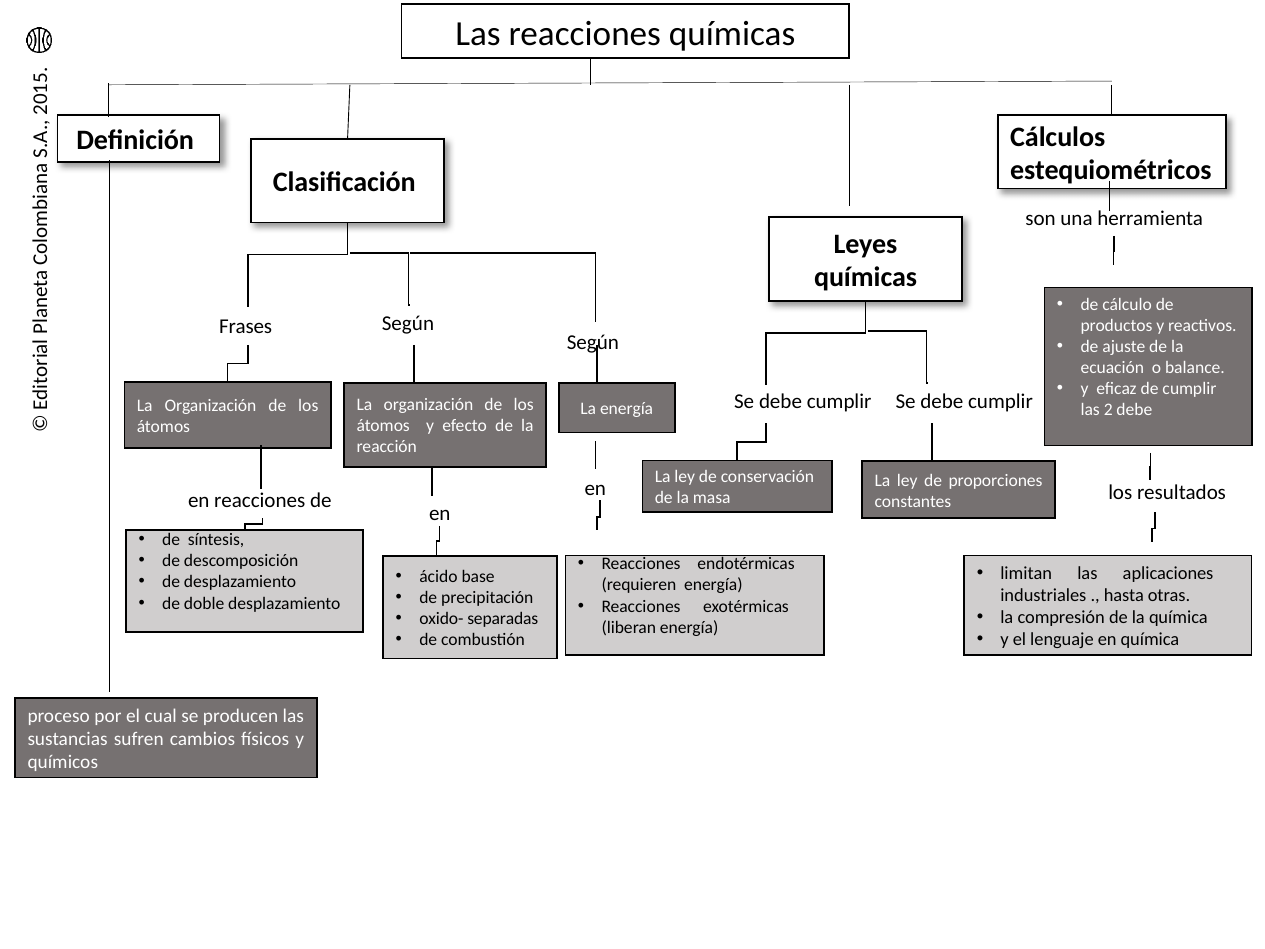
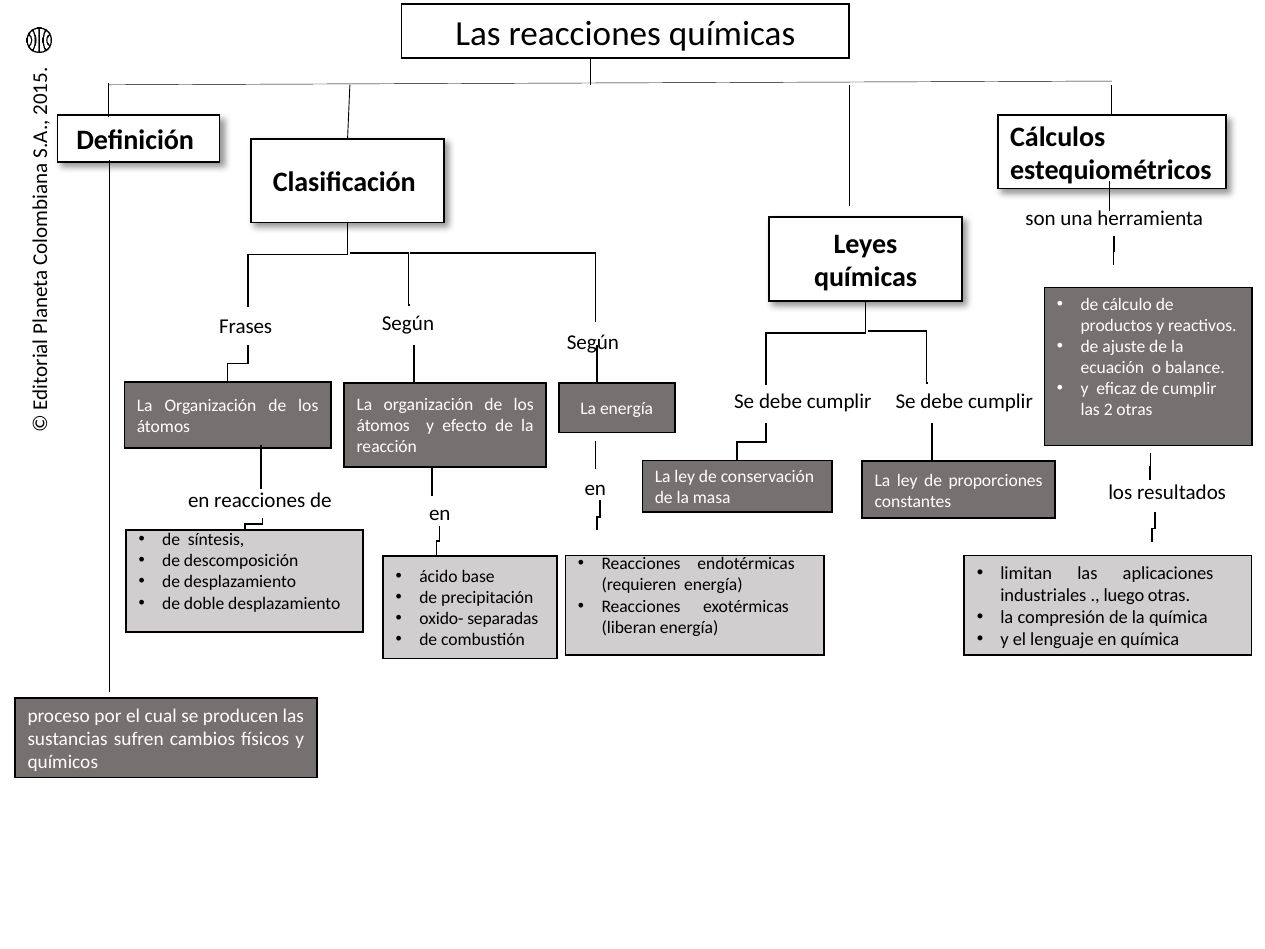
2 debe: debe -> otras
hasta: hasta -> luego
